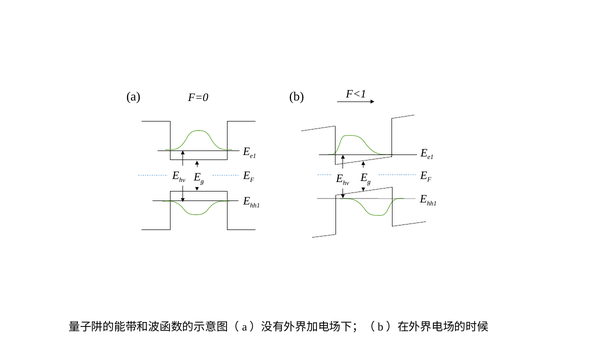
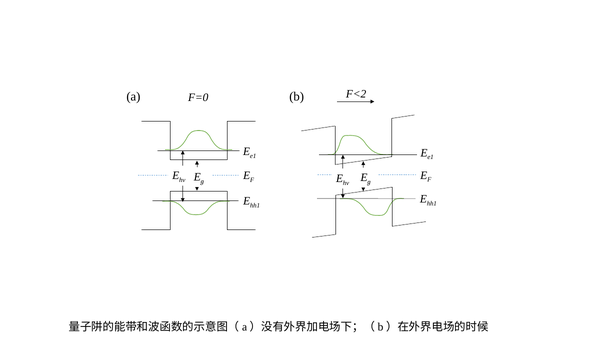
F<1: F<1 -> F<2
